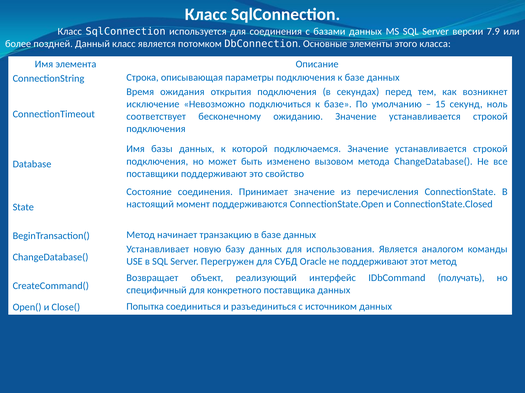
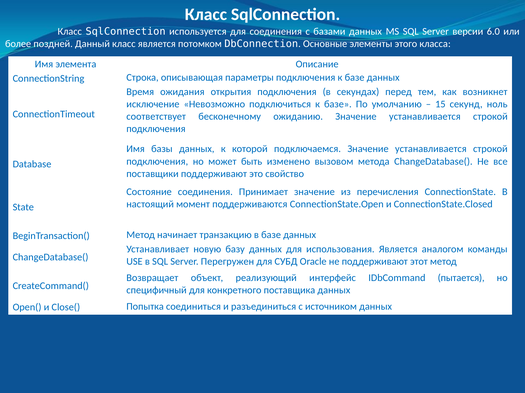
7.9: 7.9 -> 6.0
получать: получать -> пытается
